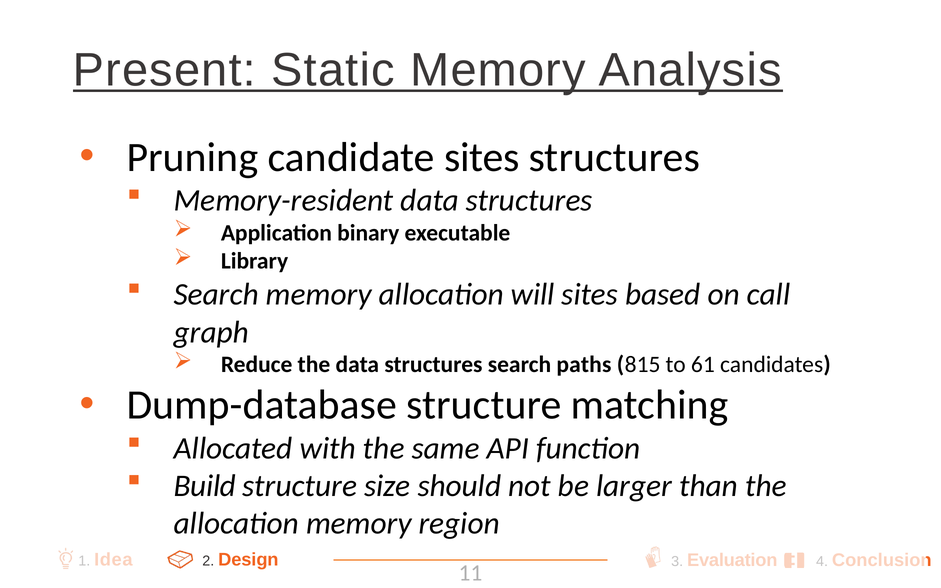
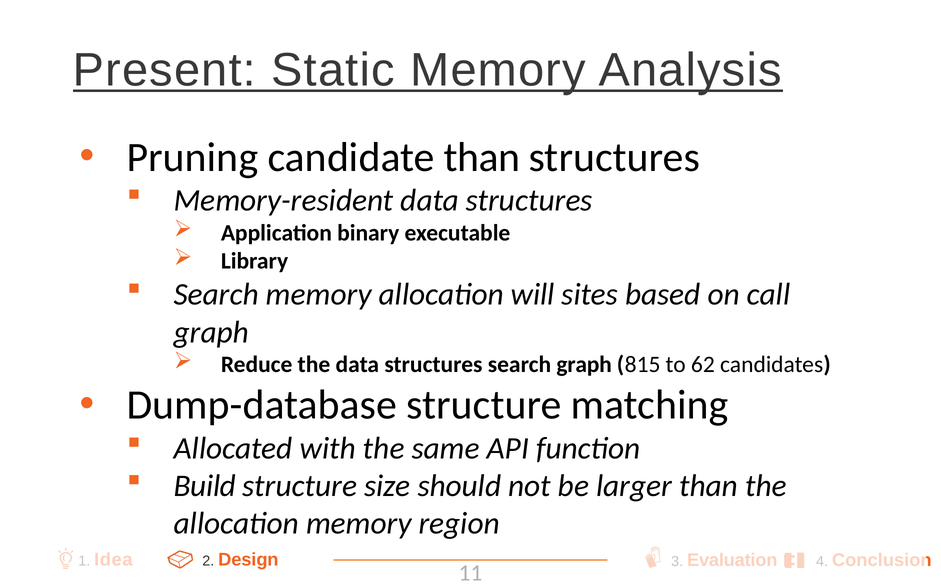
candidate sites: sites -> than
search paths: paths -> graph
61: 61 -> 62
